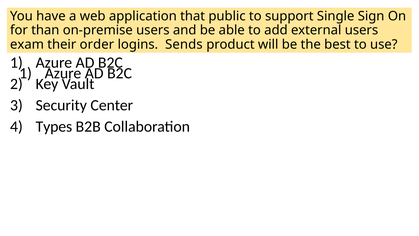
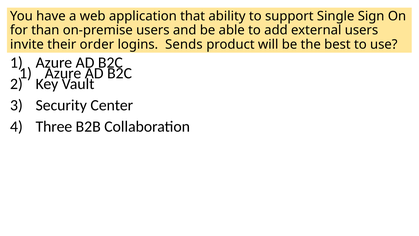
public: public -> ability
exam: exam -> invite
Types: Types -> Three
